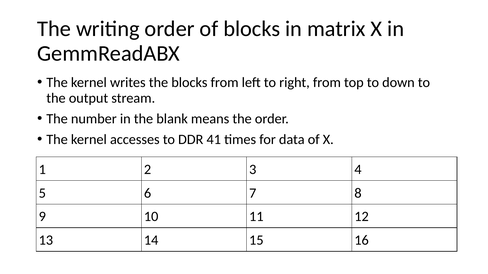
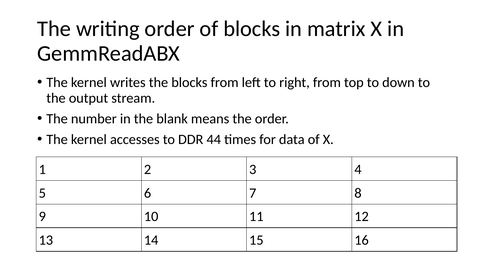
41: 41 -> 44
